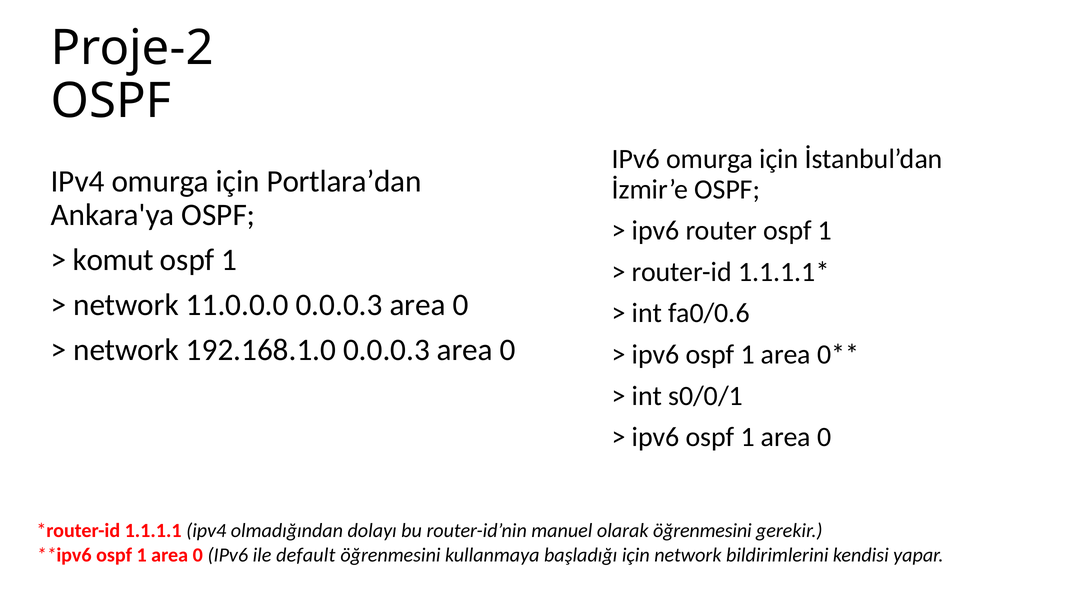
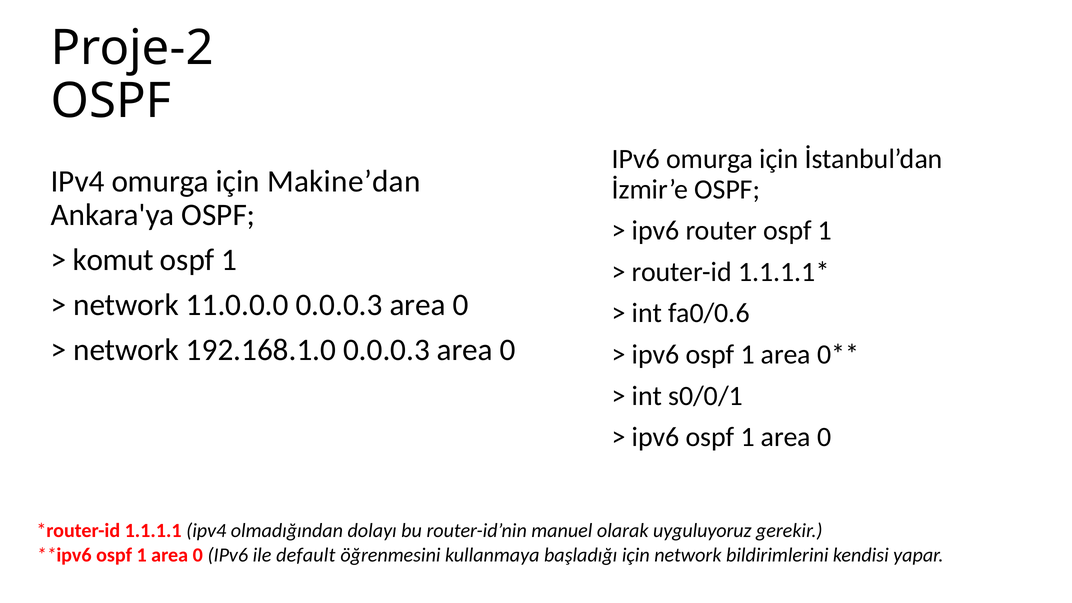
Portlara’dan: Portlara’dan -> Makine’dan
olarak öğrenmesini: öğrenmesini -> uyguluyoruz
